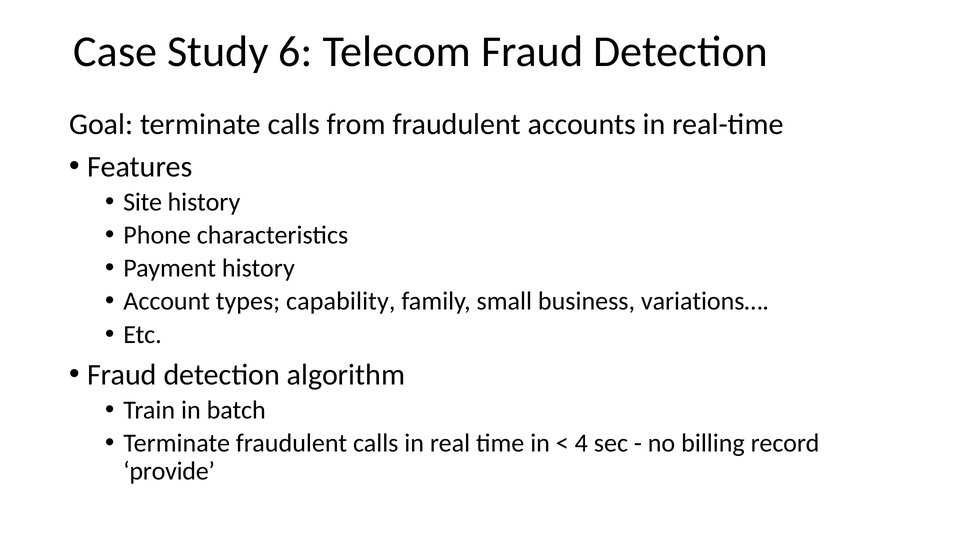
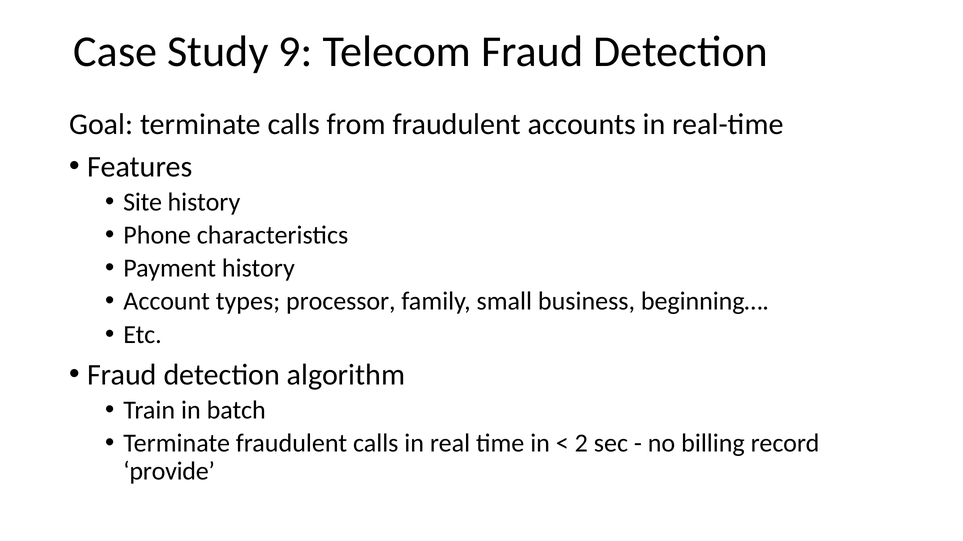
6: 6 -> 9
capability: capability -> processor
variations…: variations… -> beginning…
4: 4 -> 2
